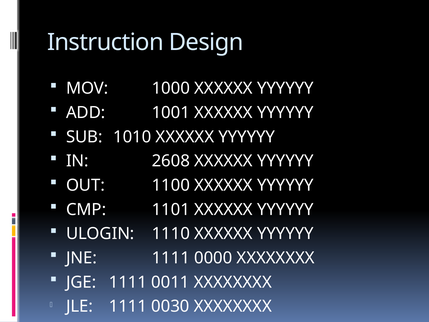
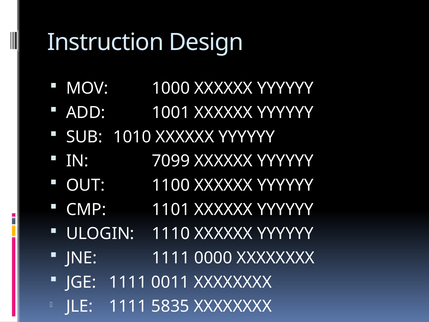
2608: 2608 -> 7099
0030: 0030 -> 5835
